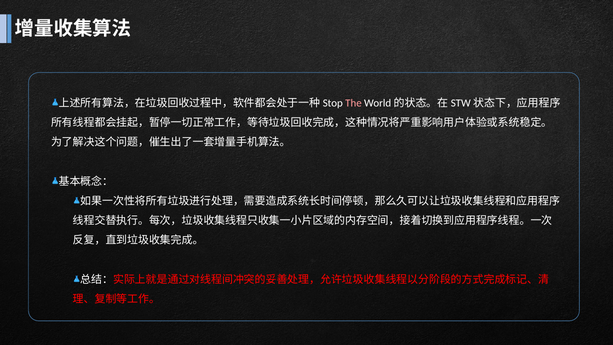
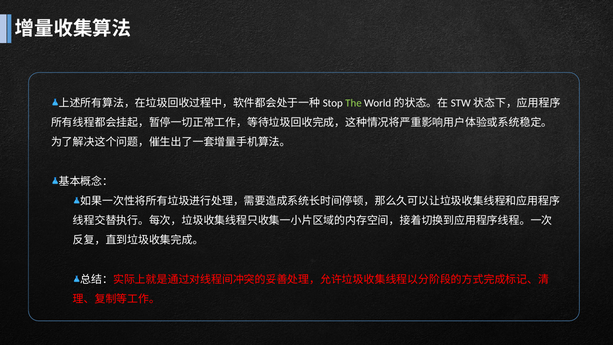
The colour: pink -> light green
